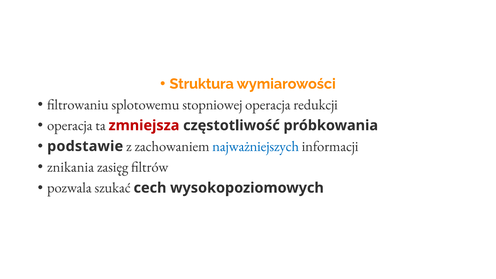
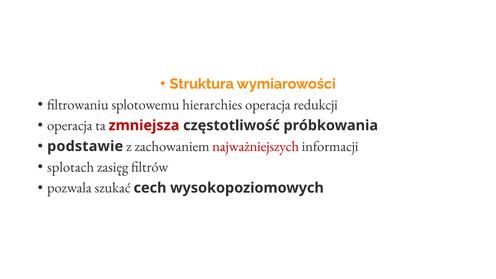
stopniowej: stopniowej -> hierarchies
najważniejszych colour: blue -> red
znikania: znikania -> splotach
